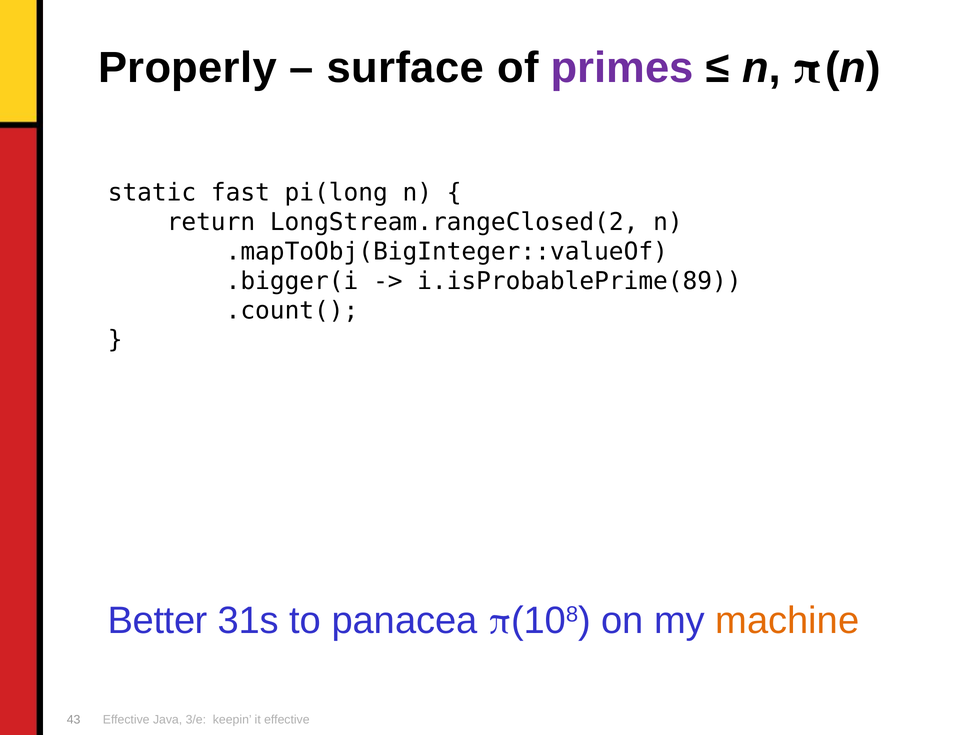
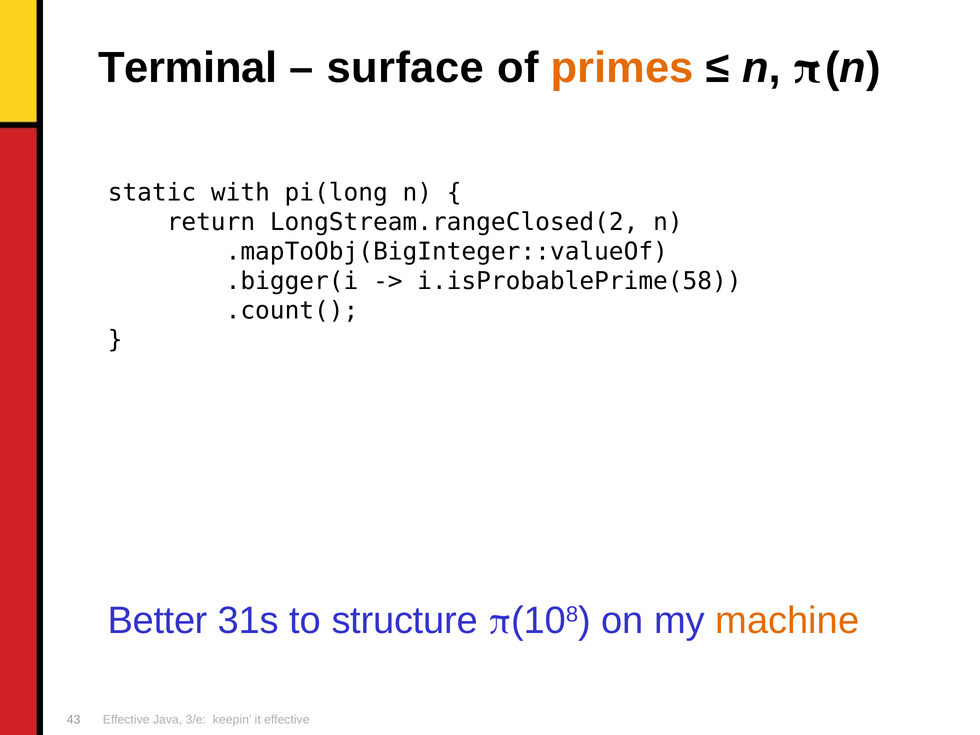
Properly: Properly -> Terminal
primes colour: purple -> orange
fast: fast -> with
i.isProbablePrime(89: i.isProbablePrime(89 -> i.isProbablePrime(58
panacea: panacea -> structure
